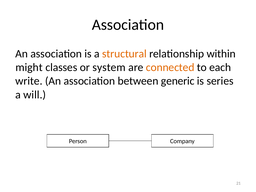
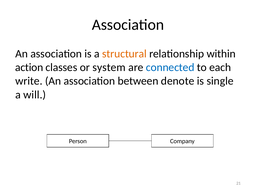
might: might -> action
connected colour: orange -> blue
generic: generic -> denote
series: series -> single
